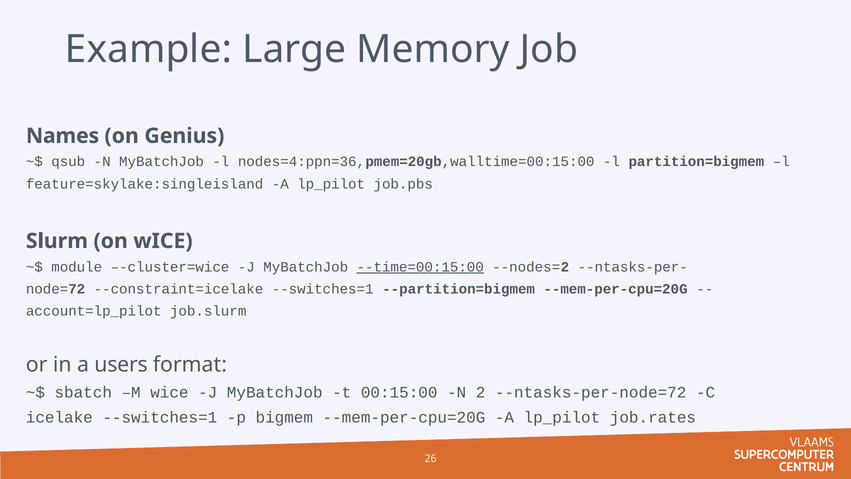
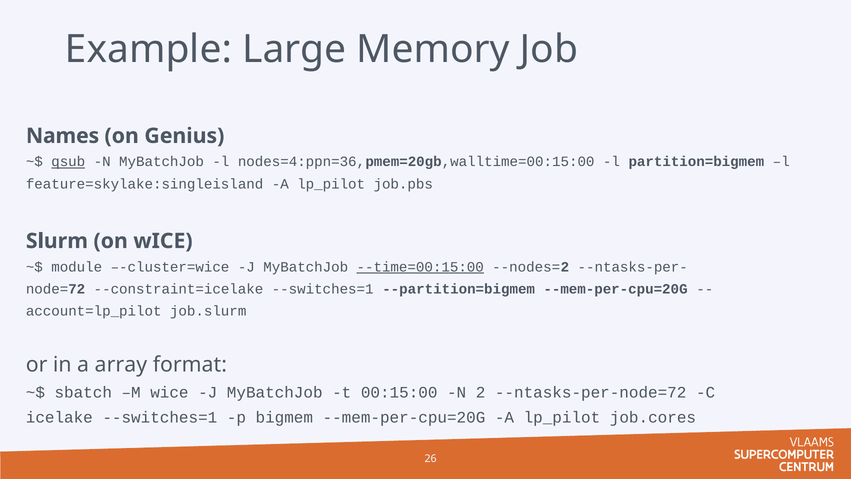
qsub underline: none -> present
users: users -> array
job.rates: job.rates -> job.cores
